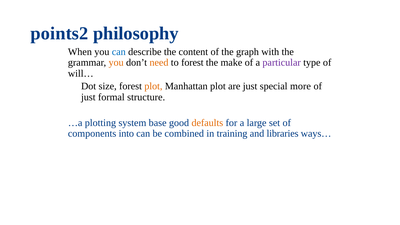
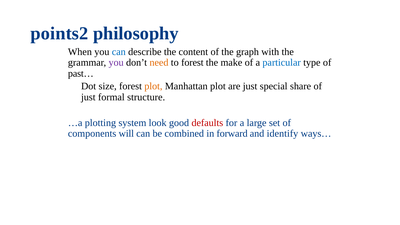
you at (116, 63) colour: orange -> purple
particular colour: purple -> blue
will…: will… -> past…
more: more -> share
base: base -> look
defaults colour: orange -> red
into: into -> will
training: training -> forward
libraries: libraries -> identify
